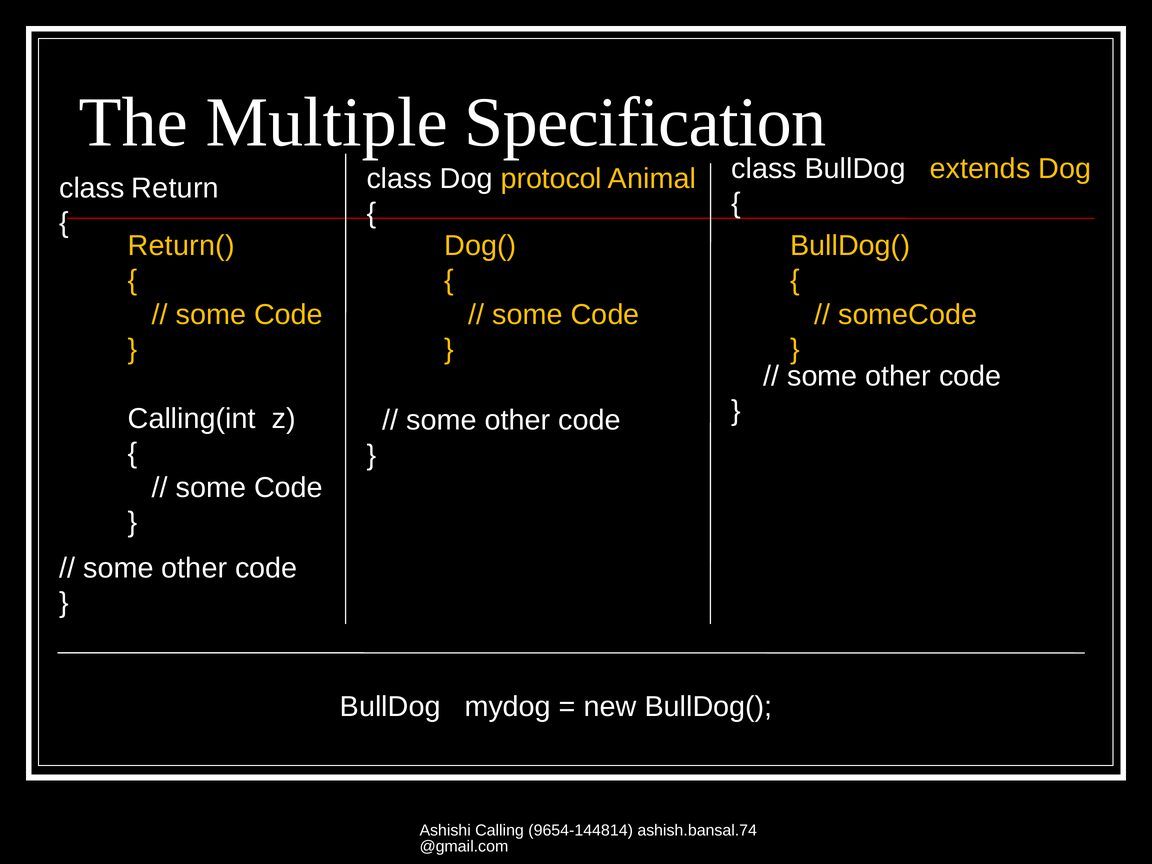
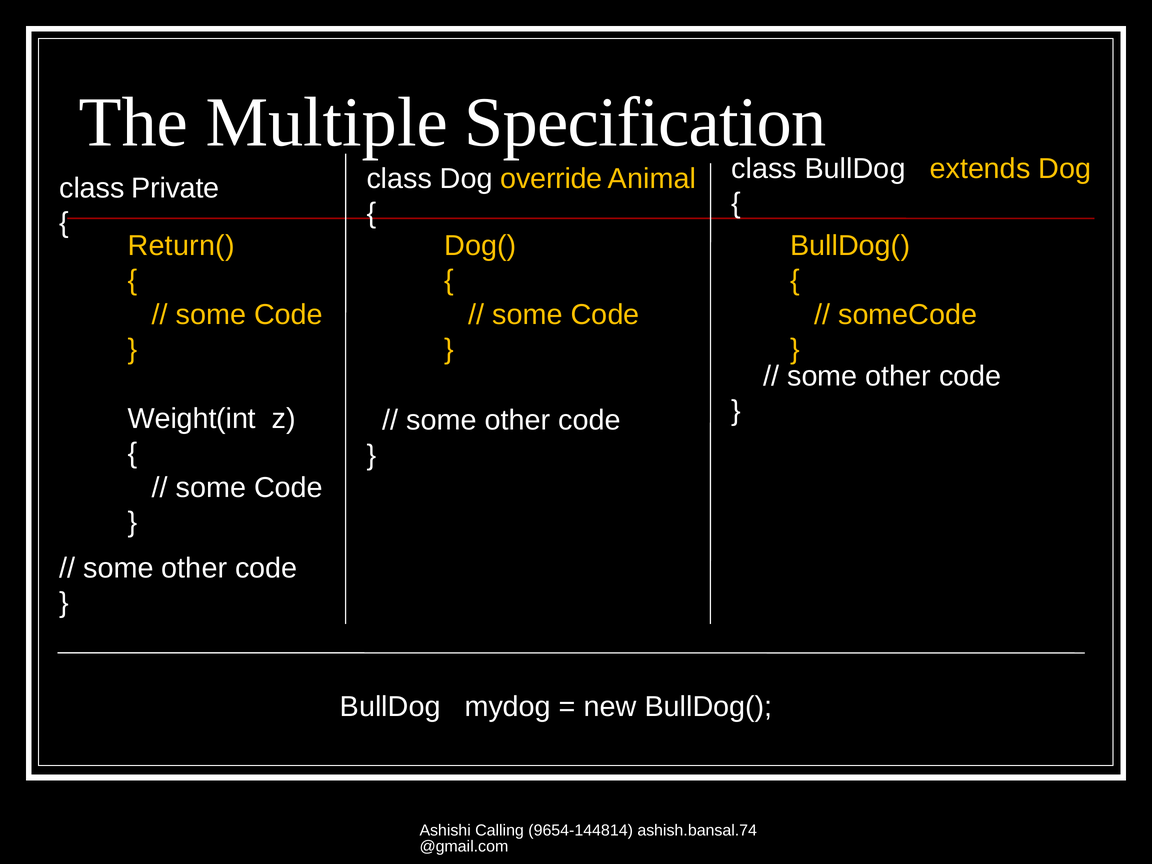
protocol: protocol -> override
Return: Return -> Private
Calling(int: Calling(int -> Weight(int
